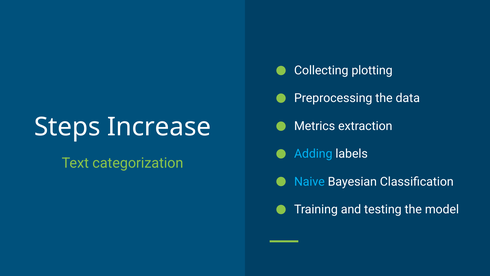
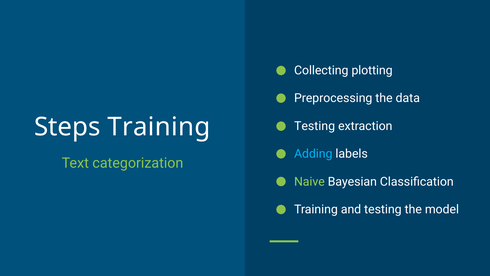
Steps Increase: Increase -> Training
Metrics at (315, 126): Metrics -> Testing
Naive colour: light blue -> light green
